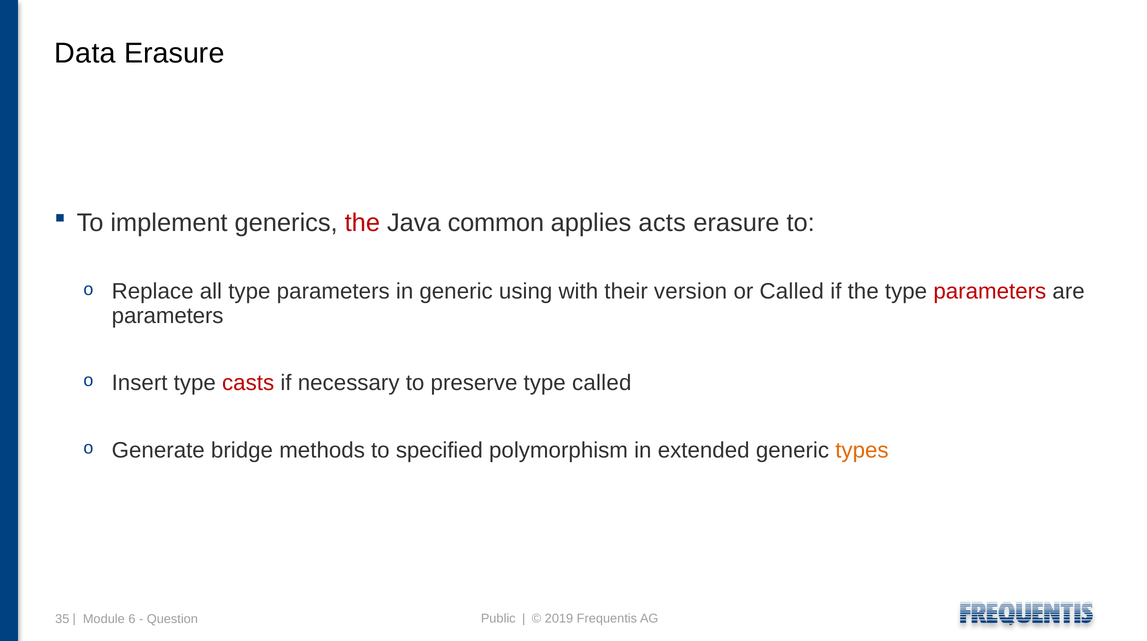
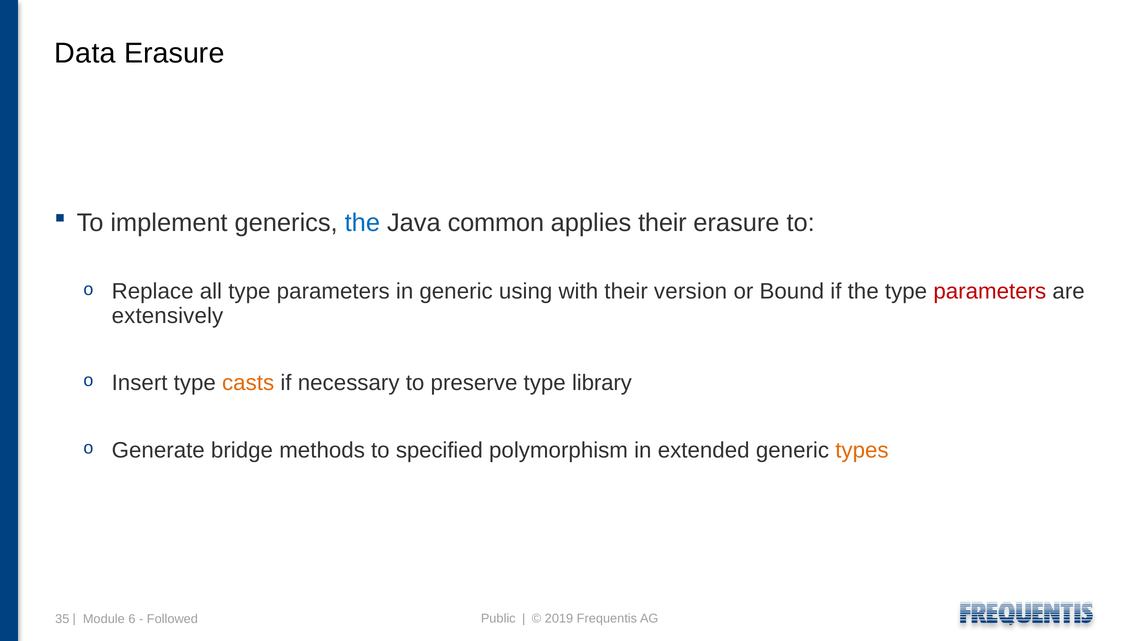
the at (362, 223) colour: red -> blue
applies acts: acts -> their
or Called: Called -> Bound
parameters at (168, 316): parameters -> extensively
casts colour: red -> orange
type called: called -> library
Question: Question -> Followed
